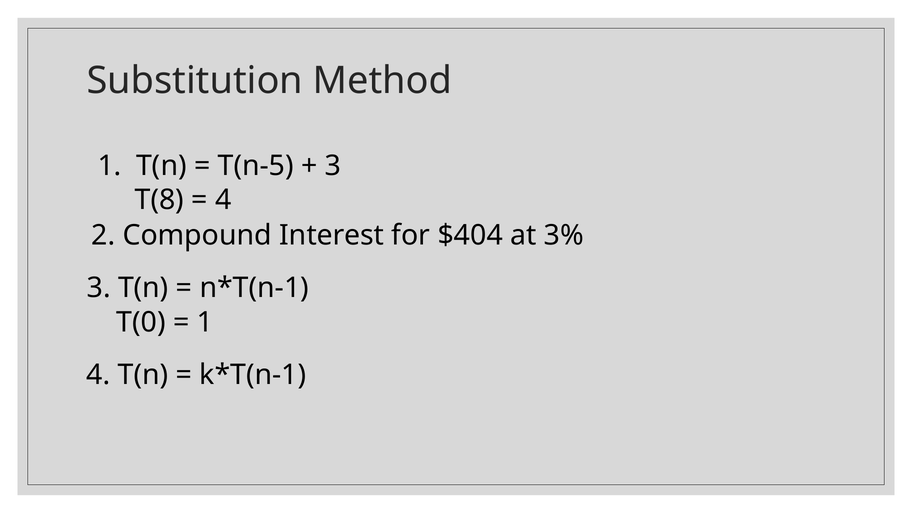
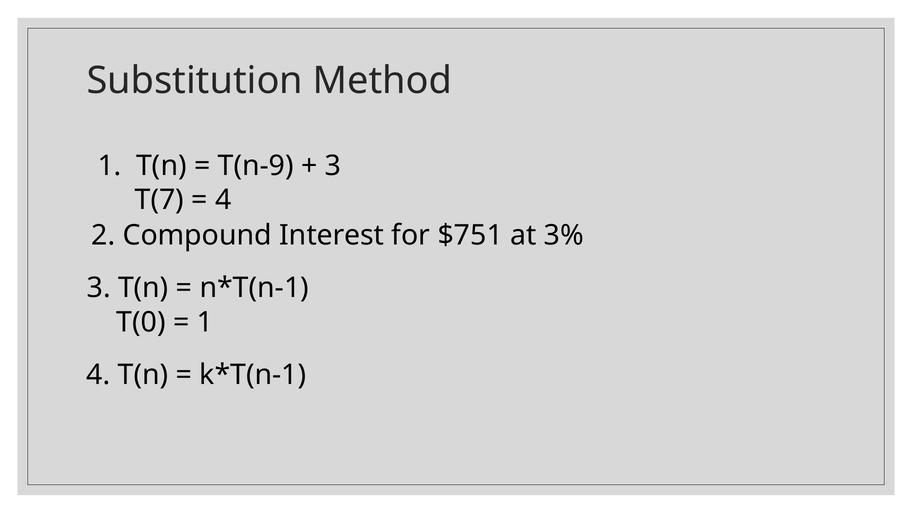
T(n-5: T(n-5 -> T(n-9
T(8: T(8 -> T(7
$404: $404 -> $751
